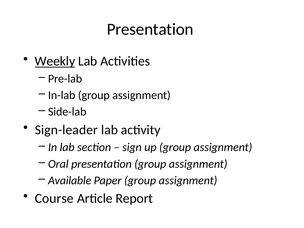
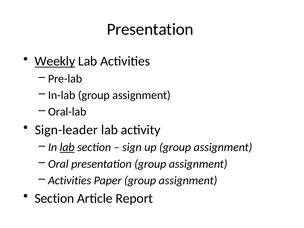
Side-lab: Side-lab -> Oral-lab
lab at (67, 147) underline: none -> present
Available at (70, 180): Available -> Activities
Course at (54, 198): Course -> Section
